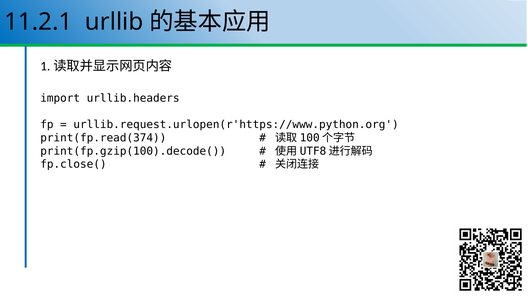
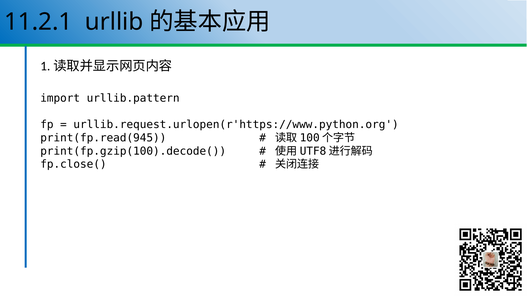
urllib.headers: urllib.headers -> urllib.pattern
print(fp.read(374: print(fp.read(374 -> print(fp.read(945
